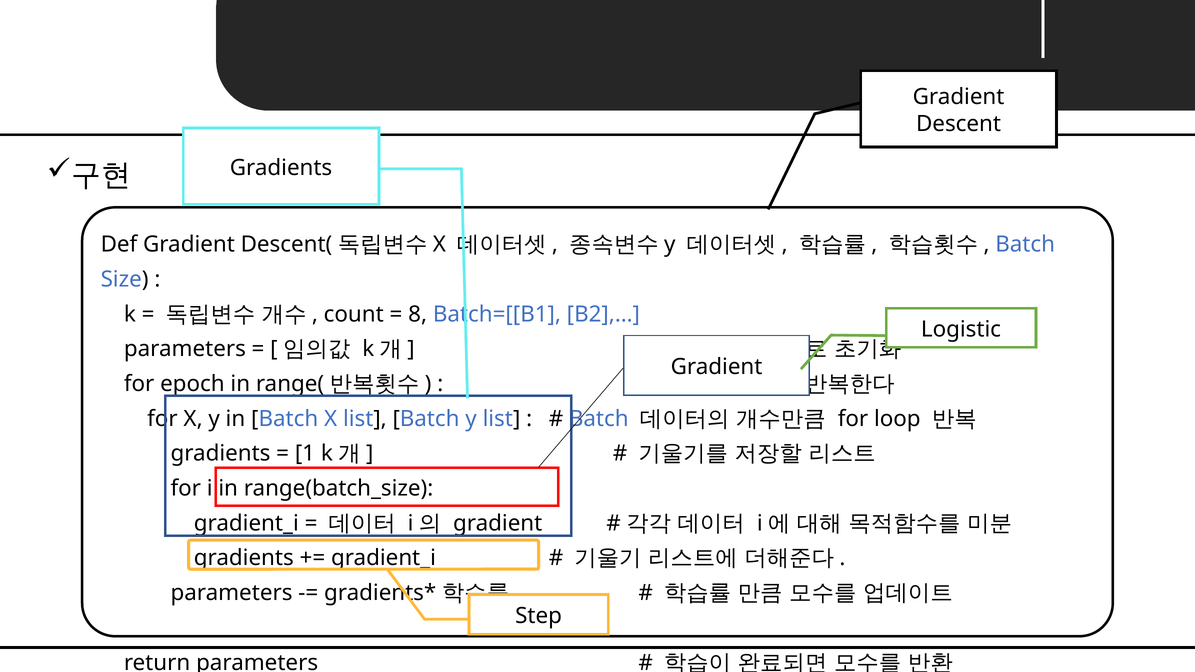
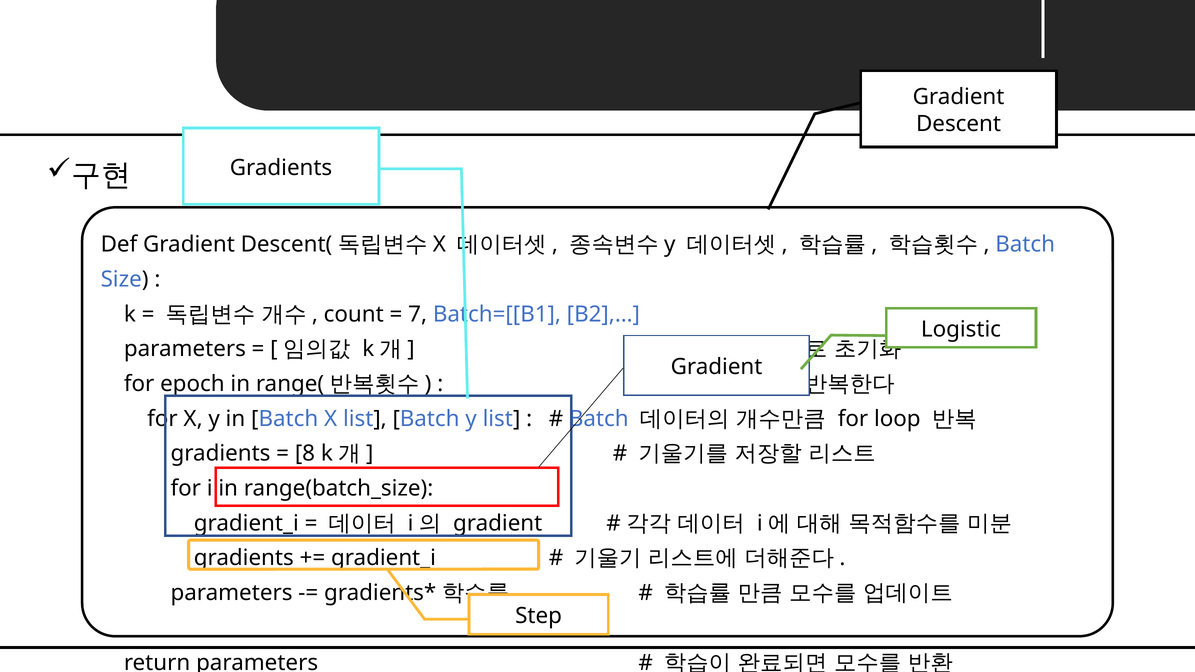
8: 8 -> 7
1: 1 -> 8
